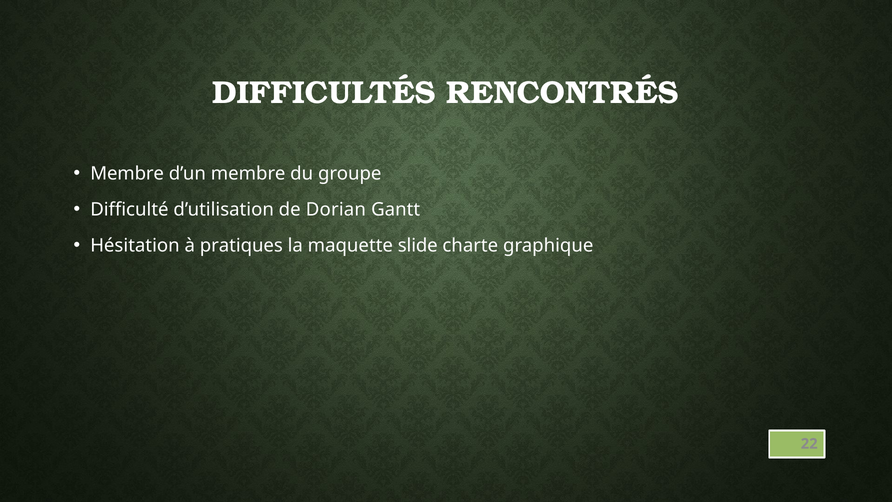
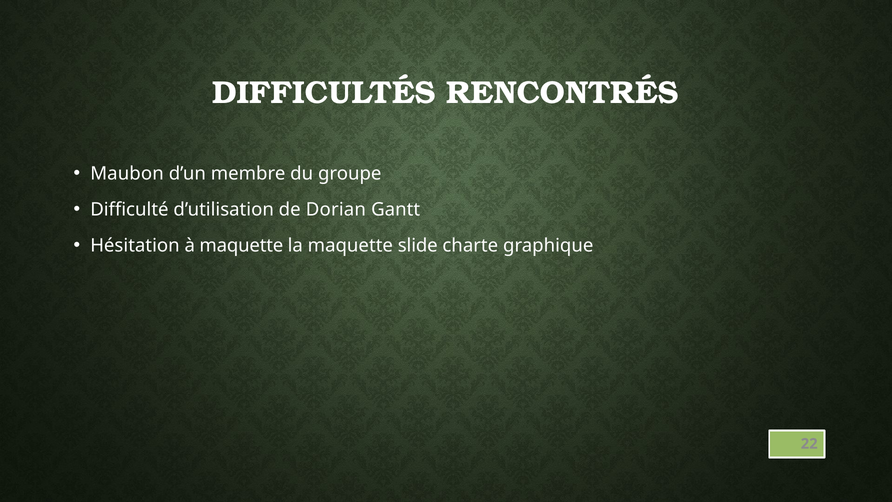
Membre at (127, 174): Membre -> Maubon
à pratiques: pratiques -> maquette
